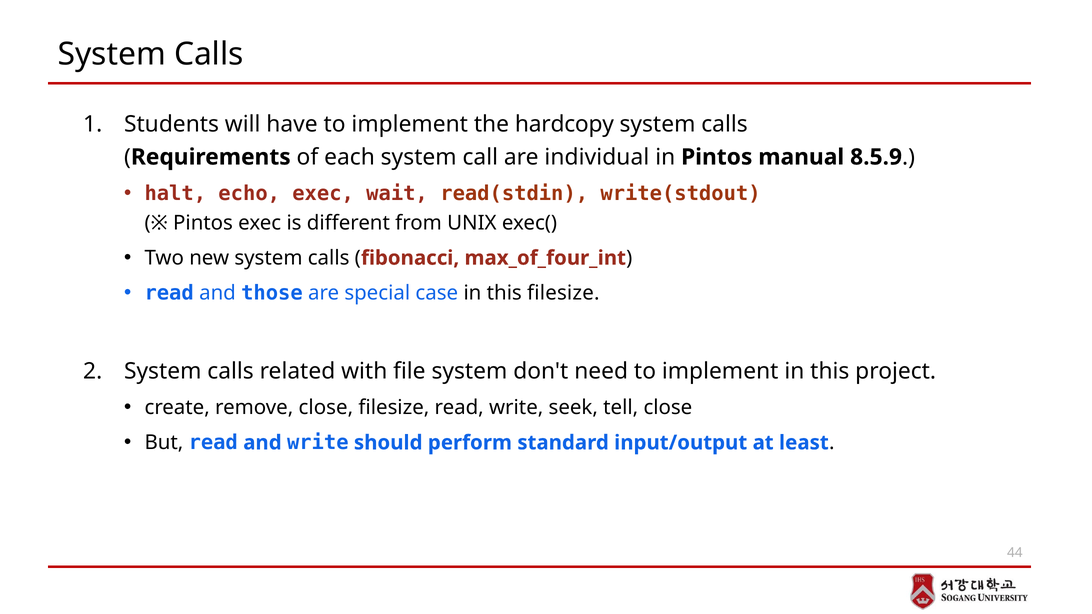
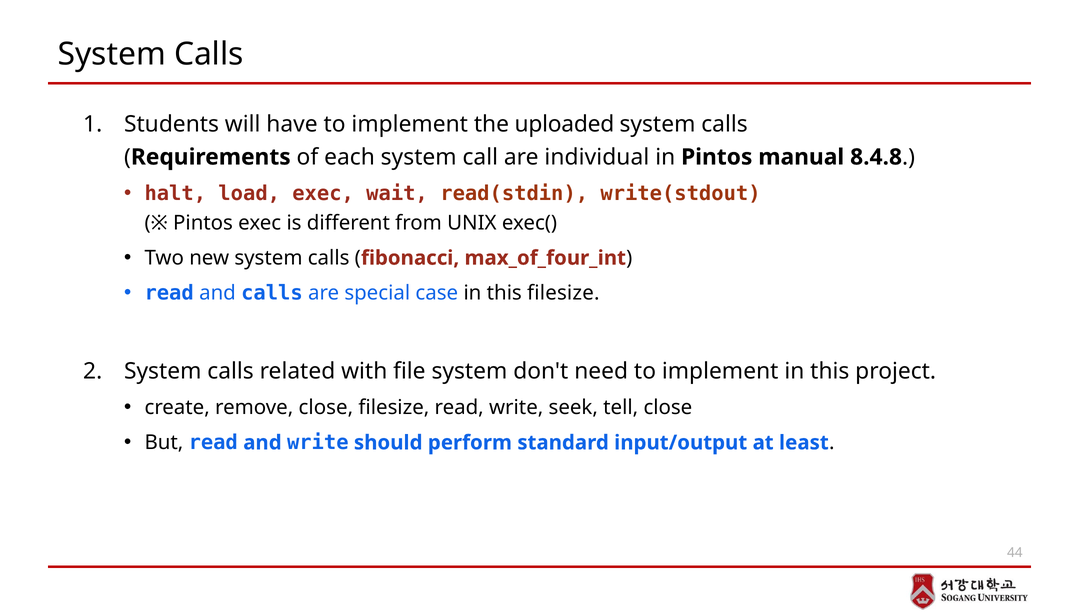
hardcopy: hardcopy -> uploaded
8.5.9: 8.5.9 -> 8.4.8
echo: echo -> load
and those: those -> calls
